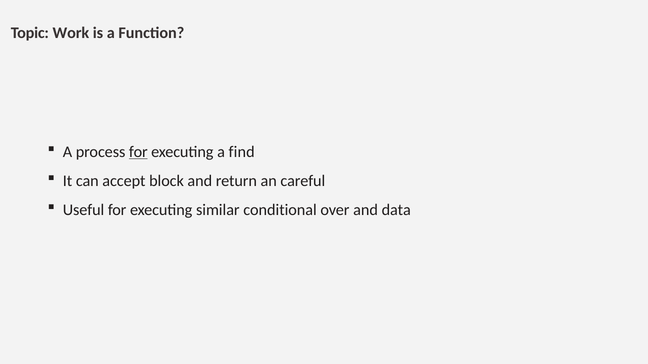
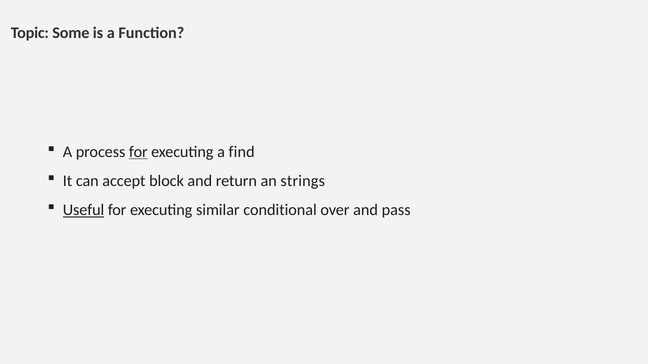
Work: Work -> Some
careful: careful -> strings
Useful underline: none -> present
data: data -> pass
